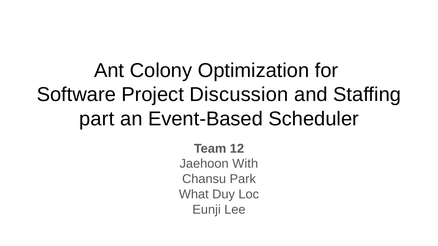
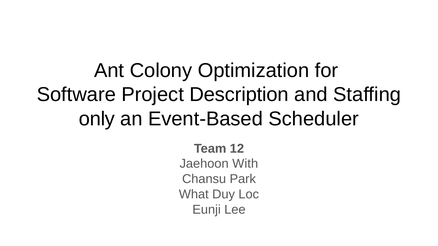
Discussion: Discussion -> Description
part: part -> only
